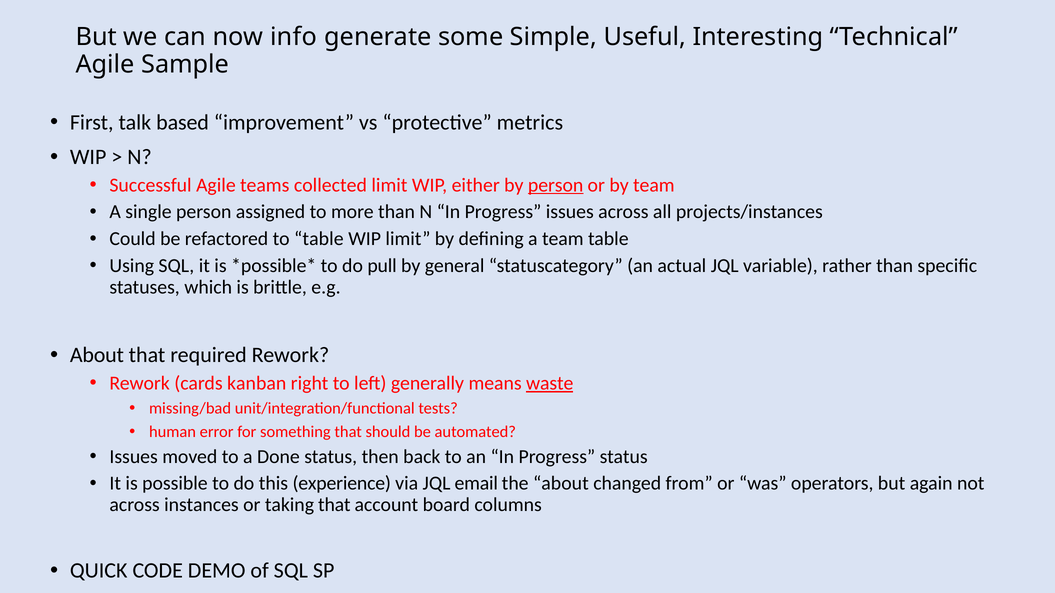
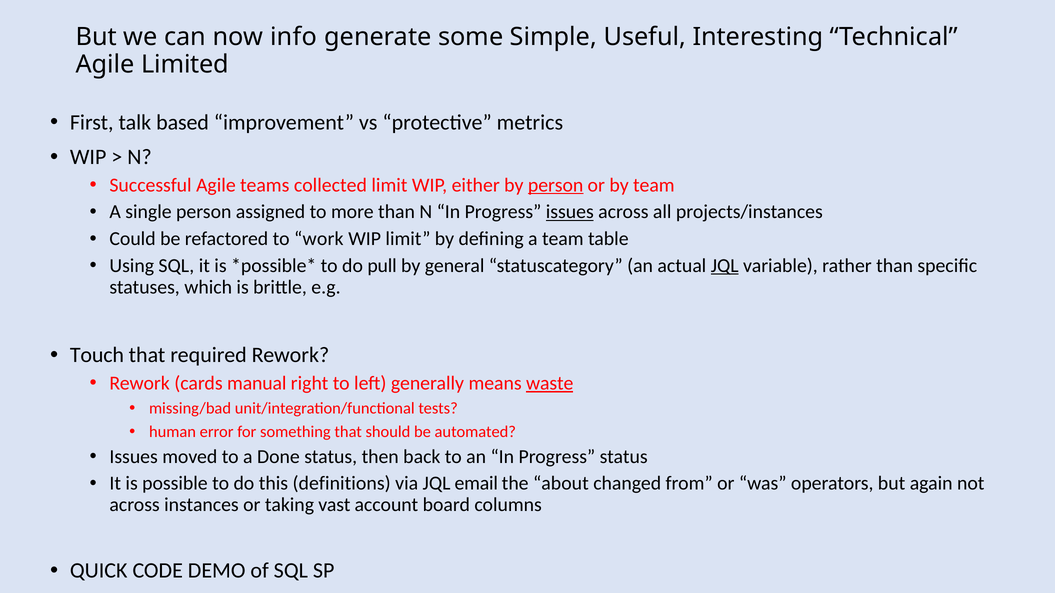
Sample: Sample -> Limited
issues at (570, 212) underline: none -> present
to table: table -> work
JQL at (725, 266) underline: none -> present
About at (97, 355): About -> Touch
kanban: kanban -> manual
experience: experience -> definitions
taking that: that -> vast
